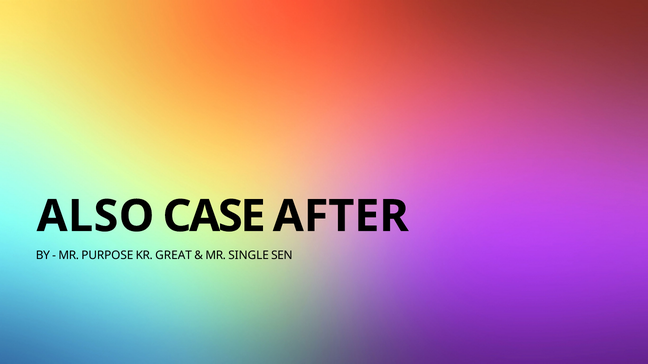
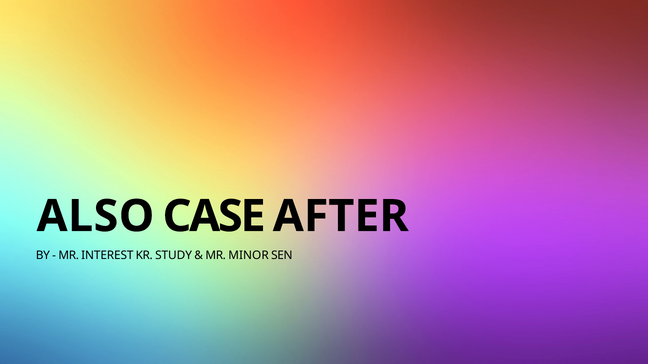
PURPOSE: PURPOSE -> INTEREST
GREAT: GREAT -> STUDY
SINGLE: SINGLE -> MINOR
